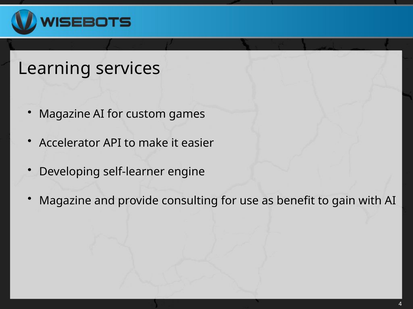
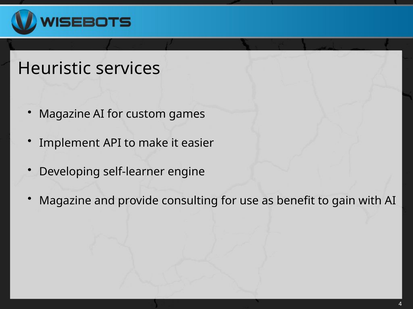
Learning: Learning -> Heuristic
Accelerator: Accelerator -> Implement
